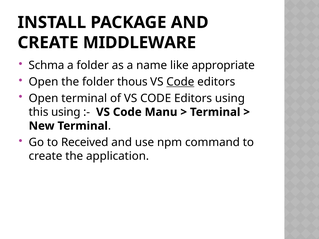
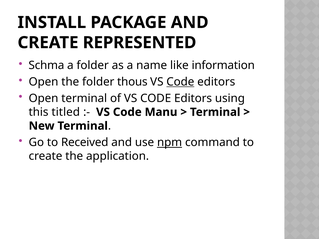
MIDDLEWARE: MIDDLEWARE -> REPRESENTED
appropriate: appropriate -> information
this using: using -> titled
npm underline: none -> present
